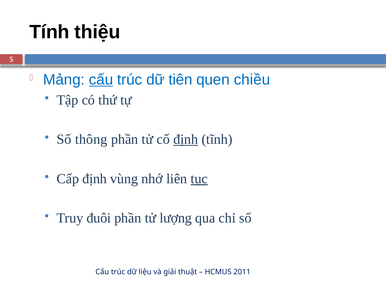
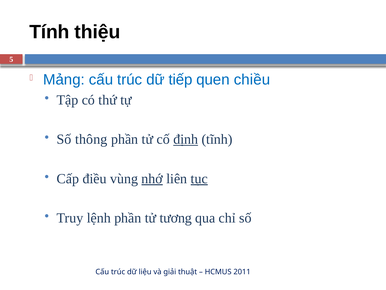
cấu at (101, 80) underline: present -> none
tiên: tiên -> tiếp
Cấp định: định -> điều
nhớ underline: none -> present
đuôi: đuôi -> lệnh
lượng: lượng -> tương
